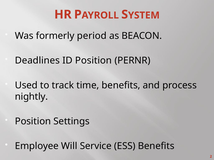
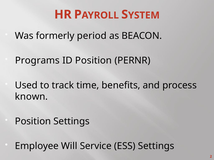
Deadlines: Deadlines -> Programs
nightly: nightly -> known
ESS Benefits: Benefits -> Settings
